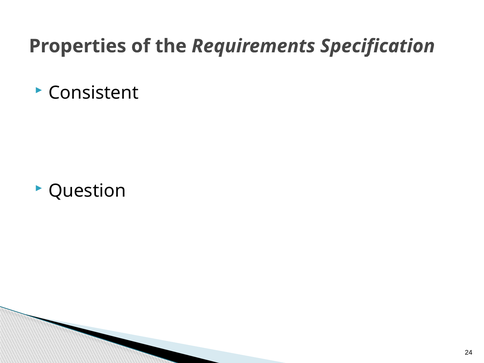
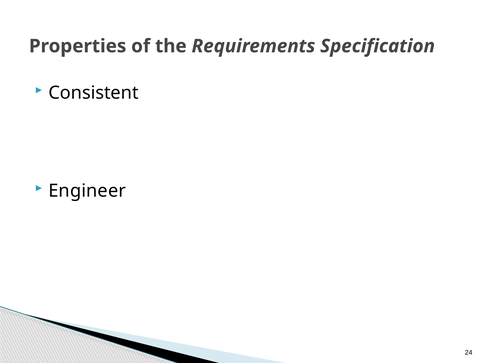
Question: Question -> Engineer
